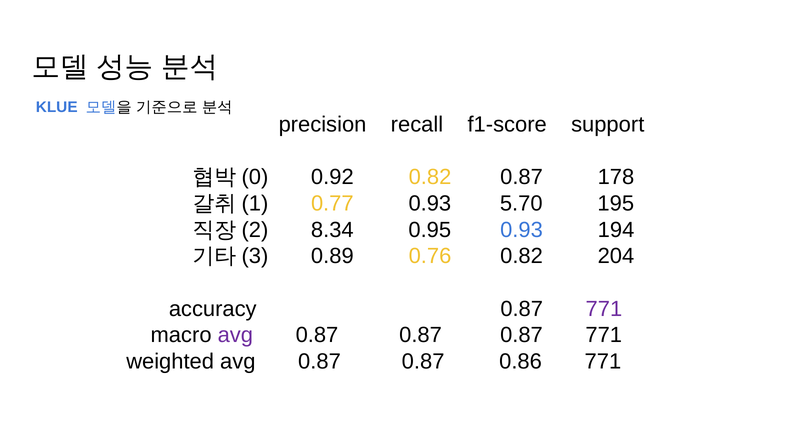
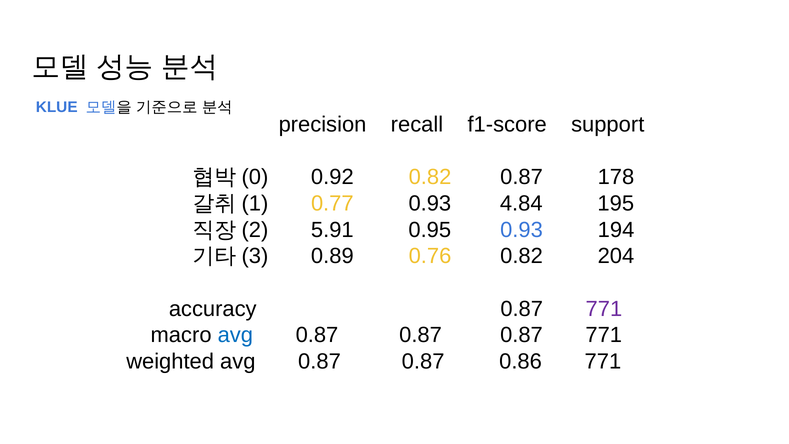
5.70: 5.70 -> 4.84
8.34: 8.34 -> 5.91
avg at (235, 335) colour: purple -> blue
